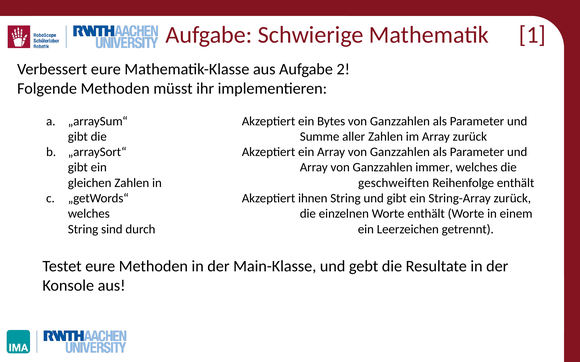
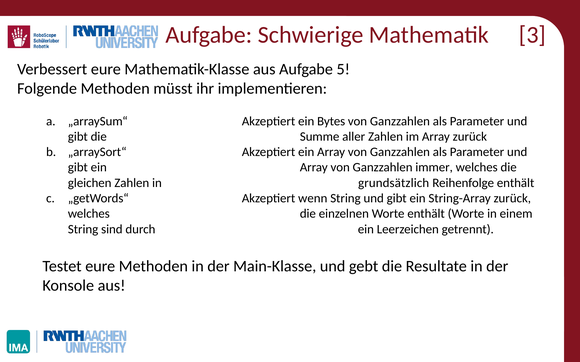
1: 1 -> 3
2: 2 -> 5
geschweiften: geschweiften -> grundsätzlich
ihnen: ihnen -> wenn
